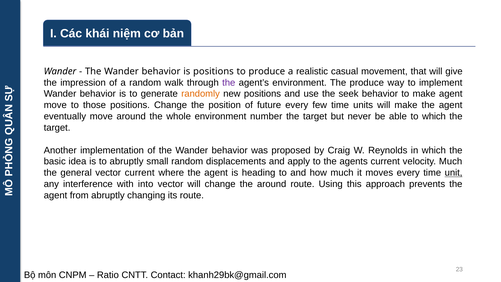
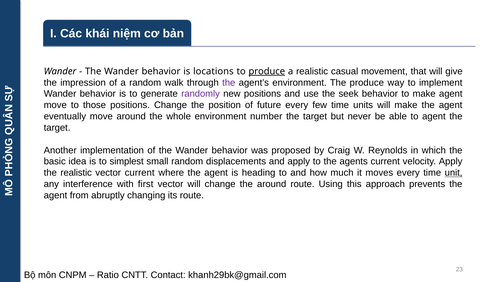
is positions: positions -> locations
produce at (267, 71) underline: none -> present
randomly colour: orange -> purple
to which: which -> agent
to abruptly: abruptly -> simplest
velocity Much: Much -> Apply
the general: general -> realistic
into: into -> first
